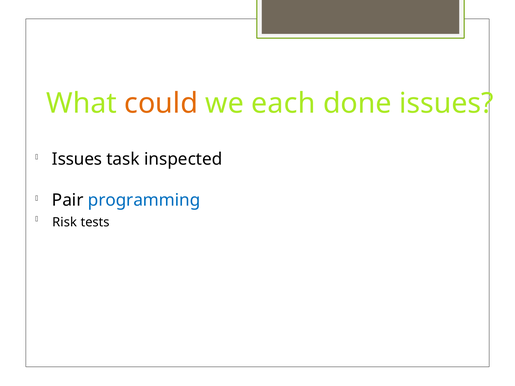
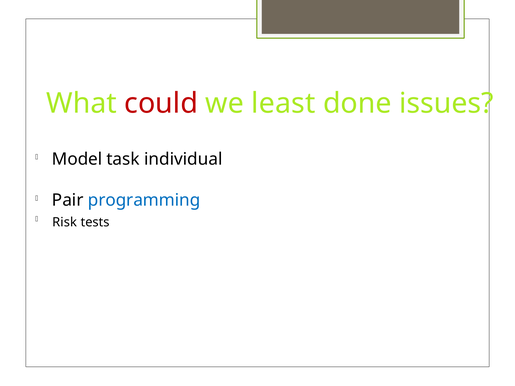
could colour: orange -> red
each: each -> least
Issues at (77, 159): Issues -> Model
inspected: inspected -> individual
